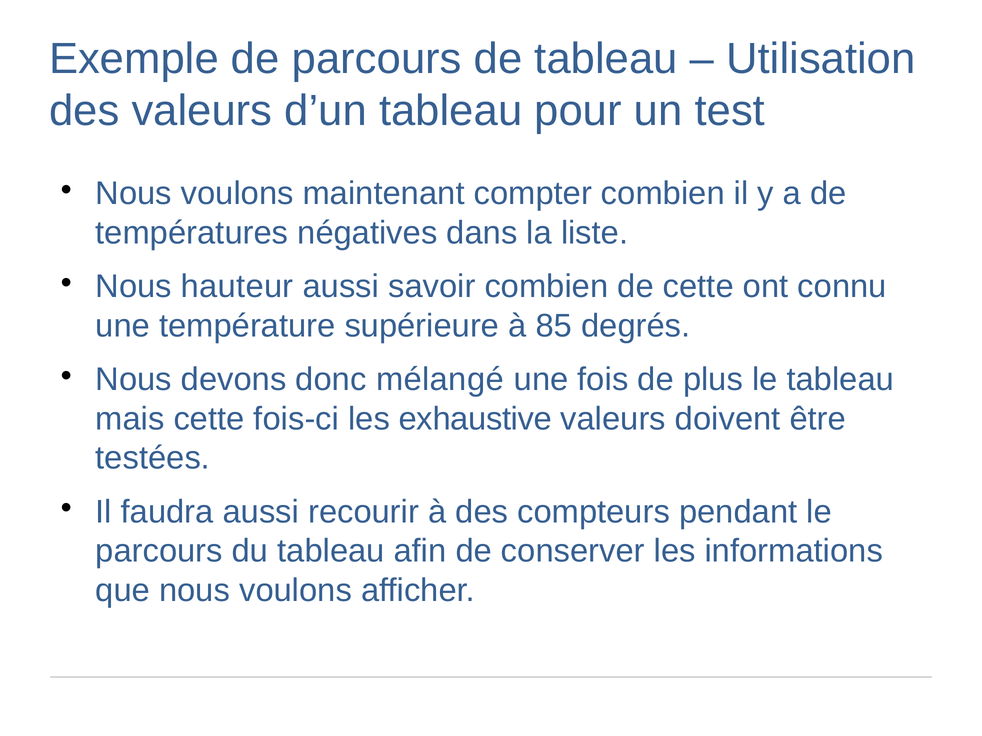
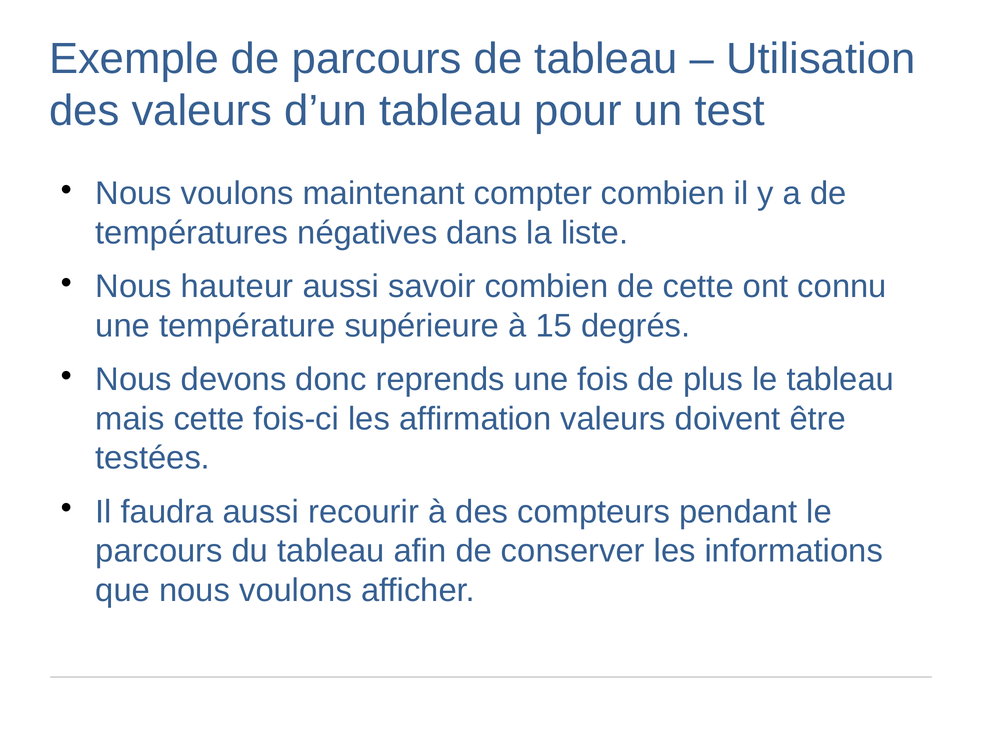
85: 85 -> 15
mélangé: mélangé -> reprends
exhaustive: exhaustive -> affirmation
